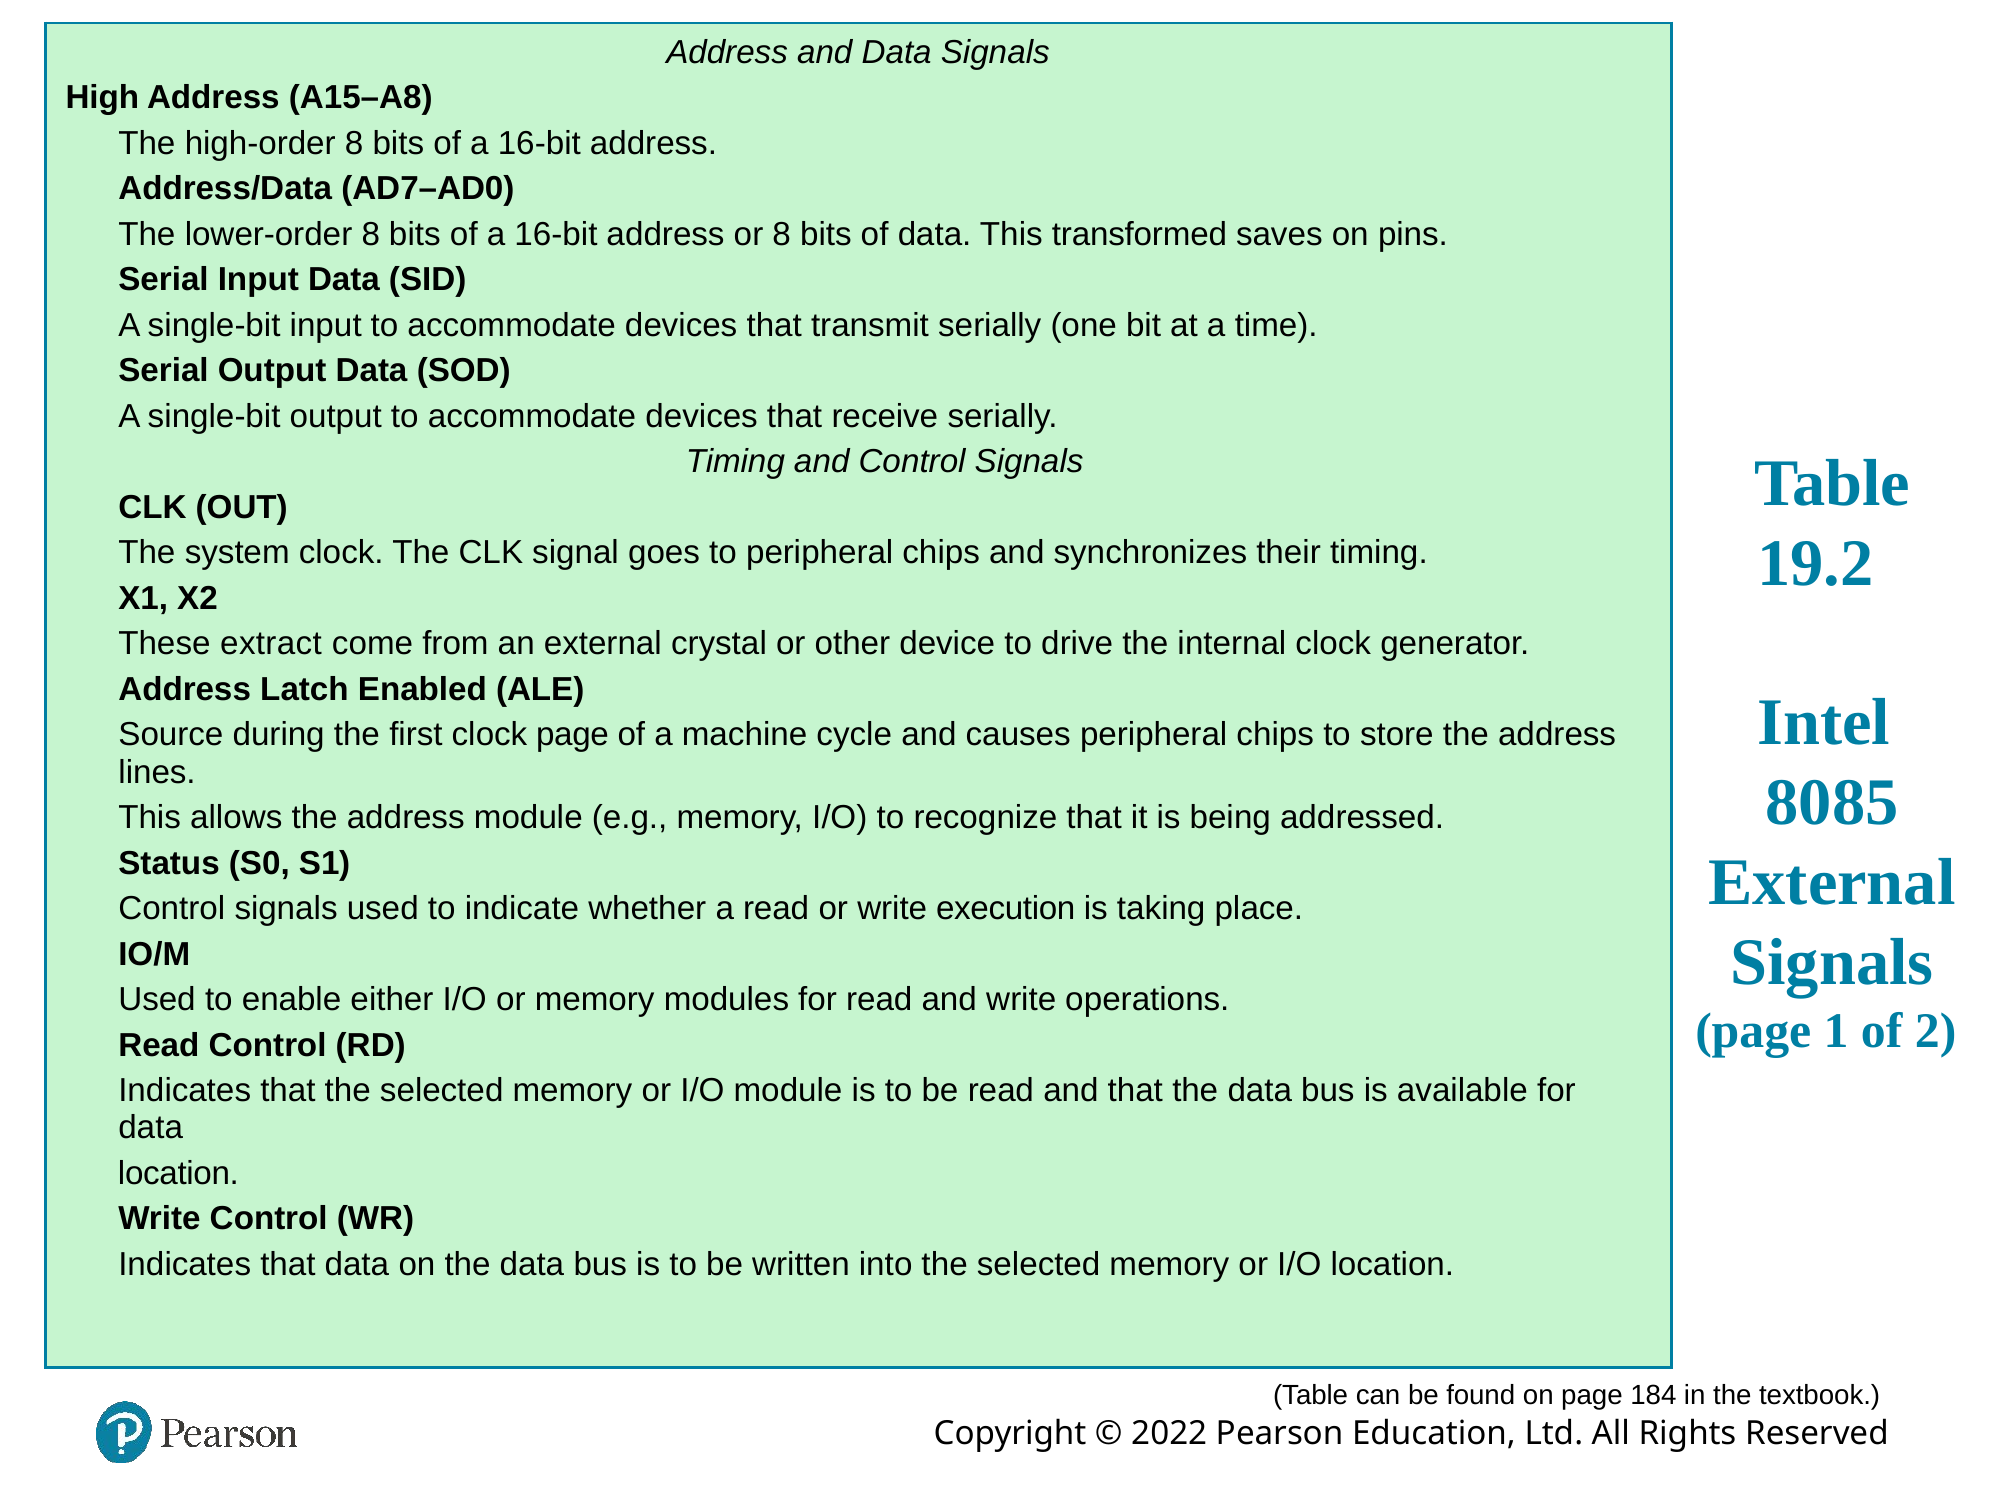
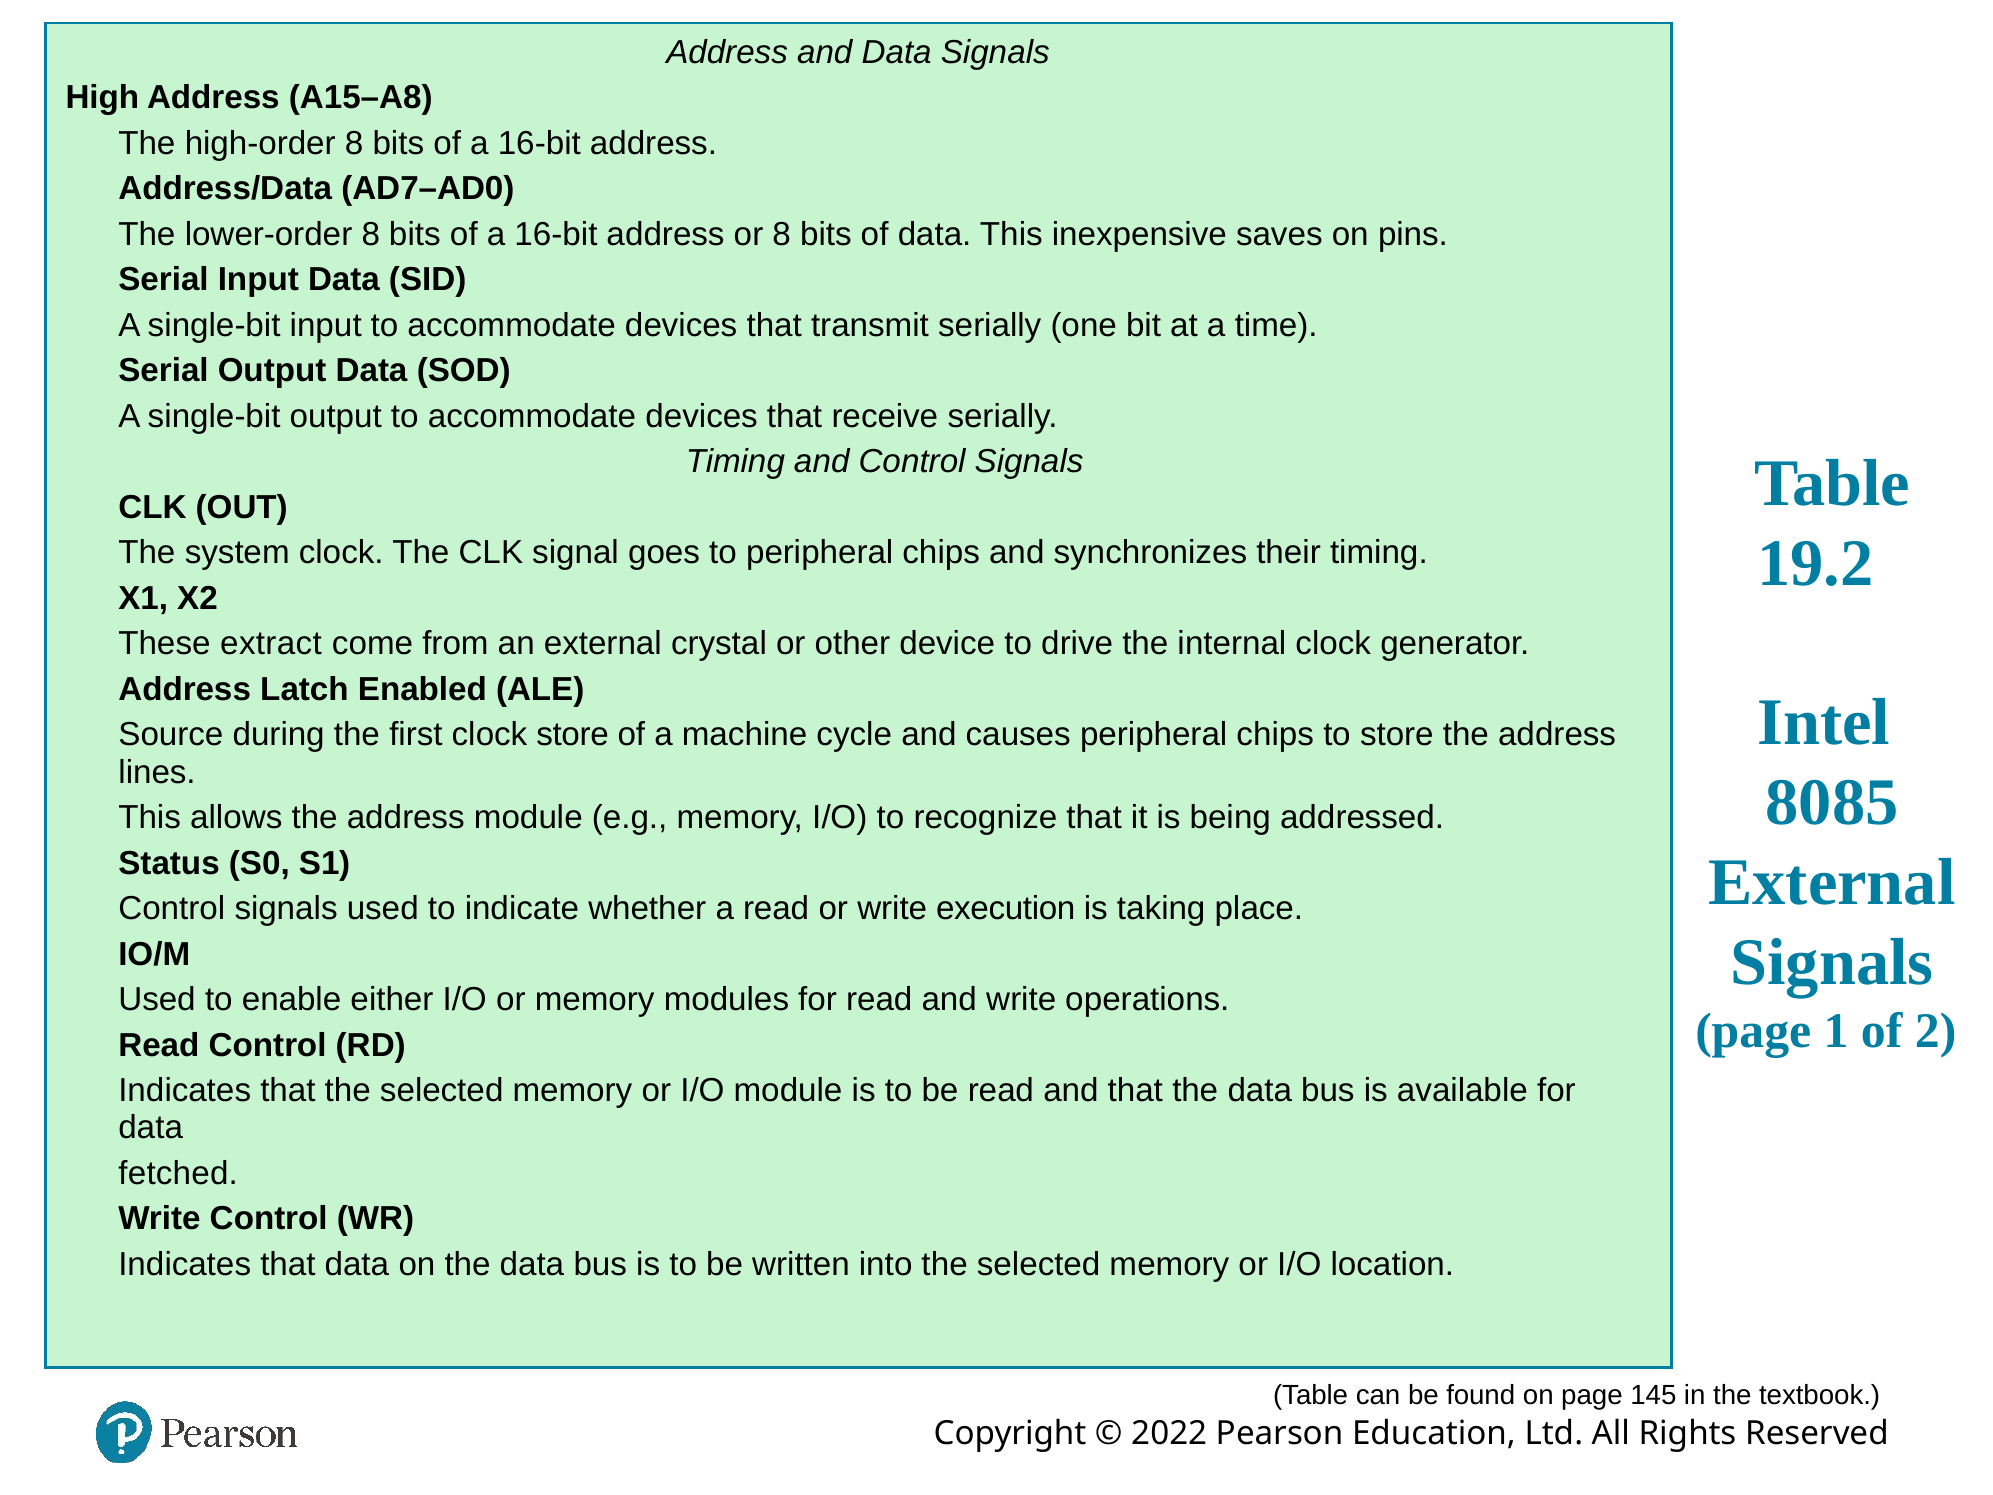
transformed: transformed -> inexpensive
clock page: page -> store
location at (178, 1173): location -> fetched
184: 184 -> 145
